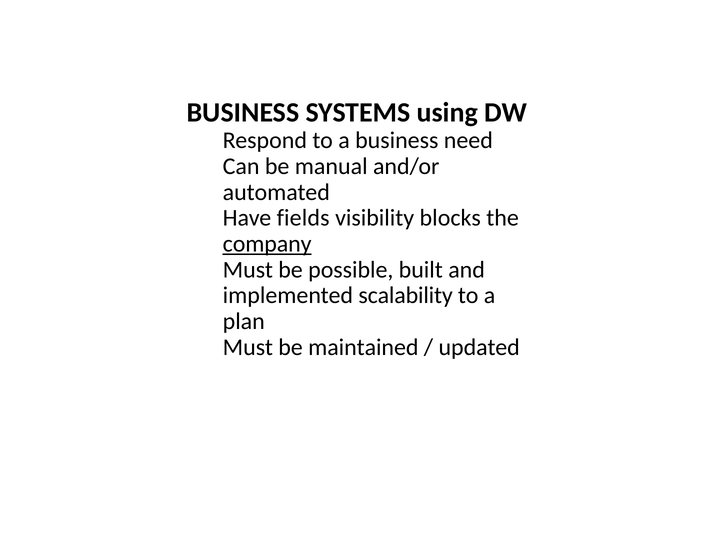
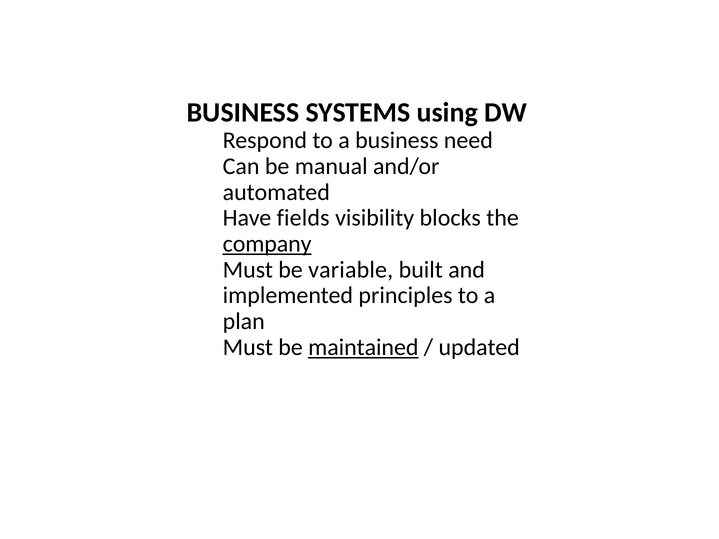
possible: possible -> variable
scalability: scalability -> principles
maintained underline: none -> present
